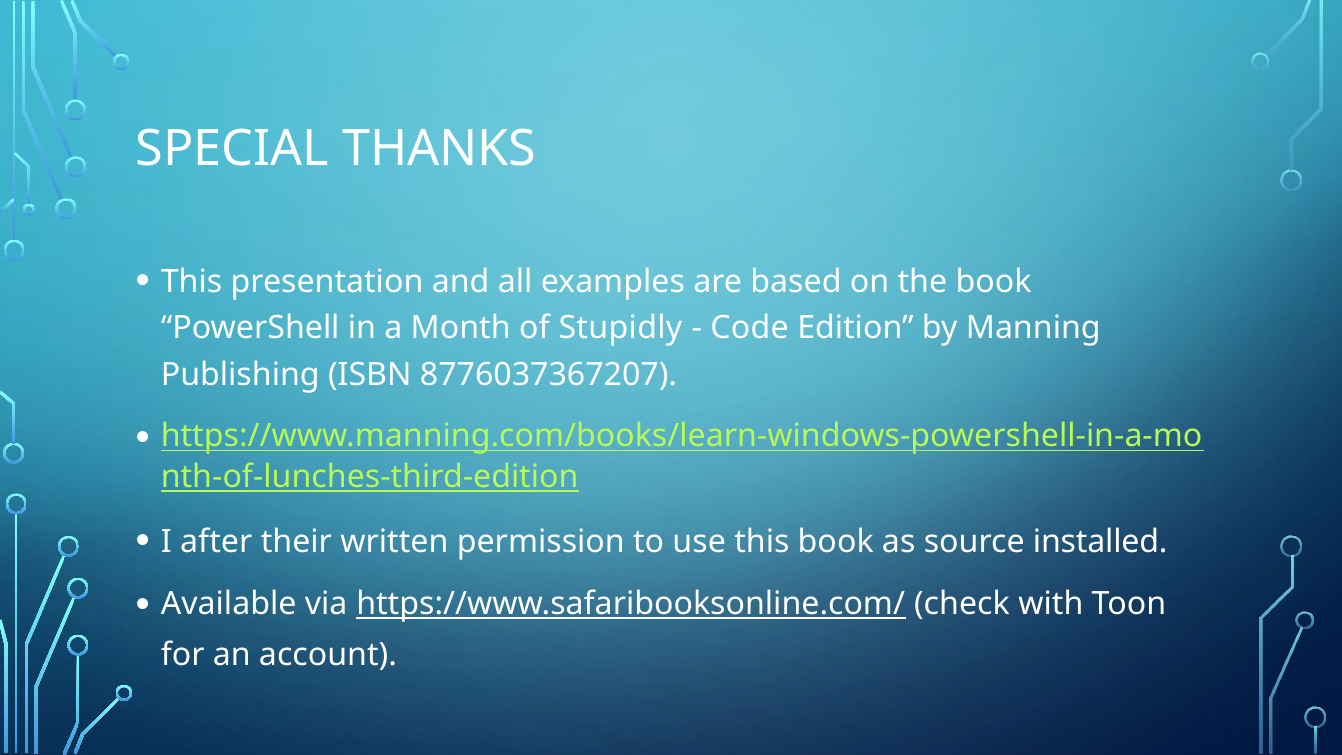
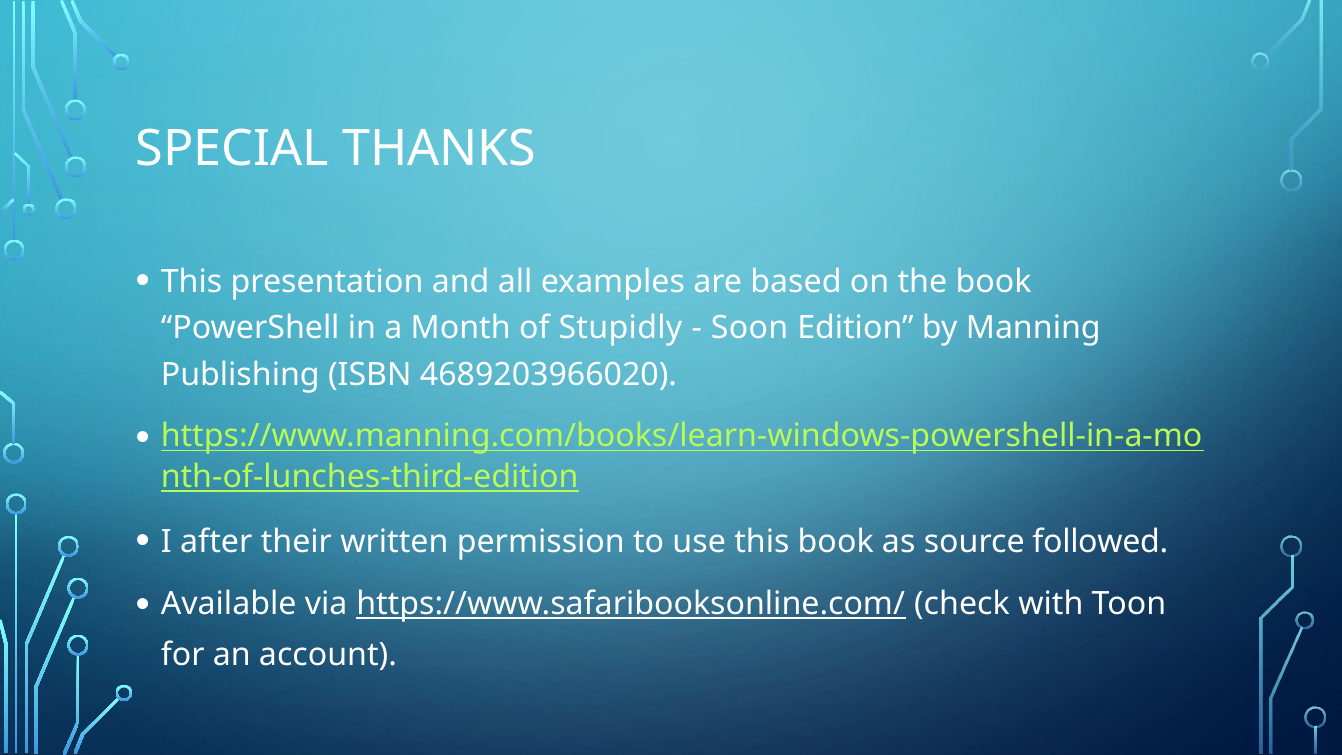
Code: Code -> Soon
8776037367207: 8776037367207 -> 4689203966020
installed: installed -> followed
